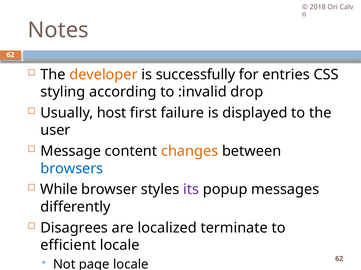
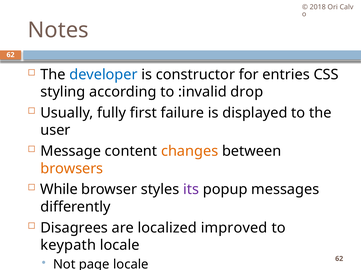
developer colour: orange -> blue
successfully: successfully -> constructor
host: host -> fully
browsers colour: blue -> orange
terminate: terminate -> improved
efficient: efficient -> keypath
